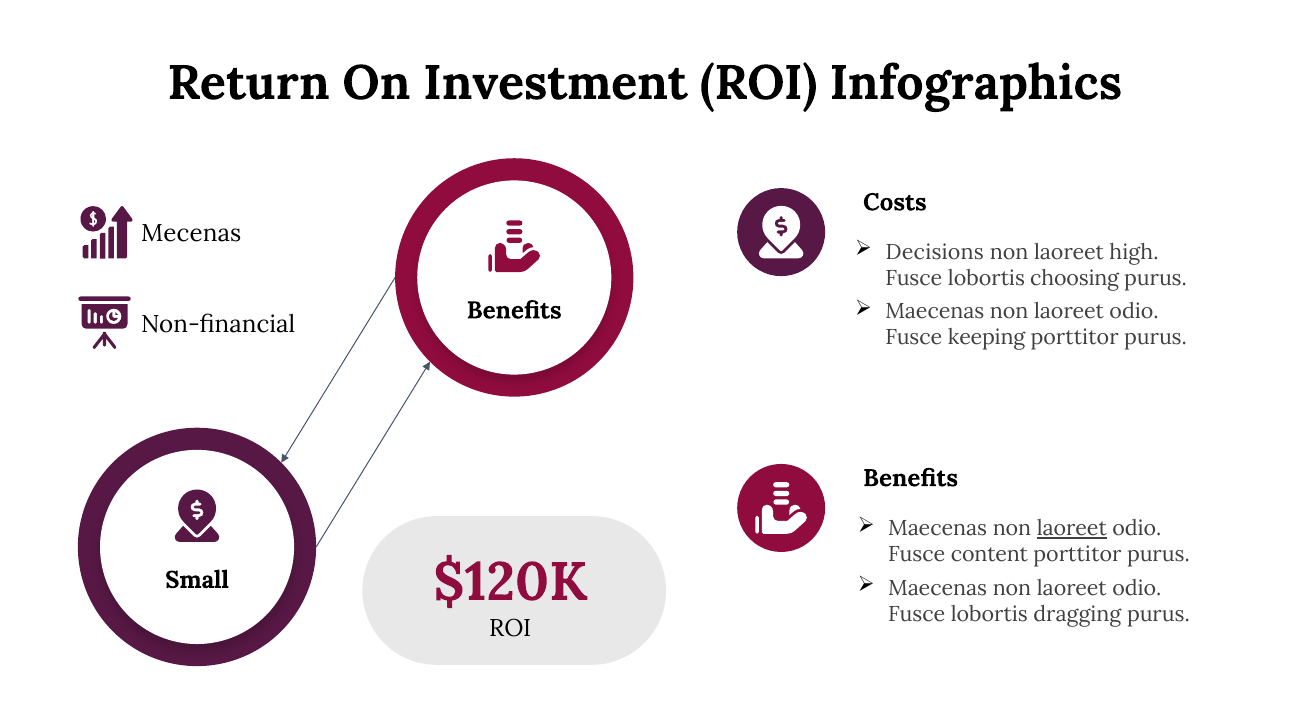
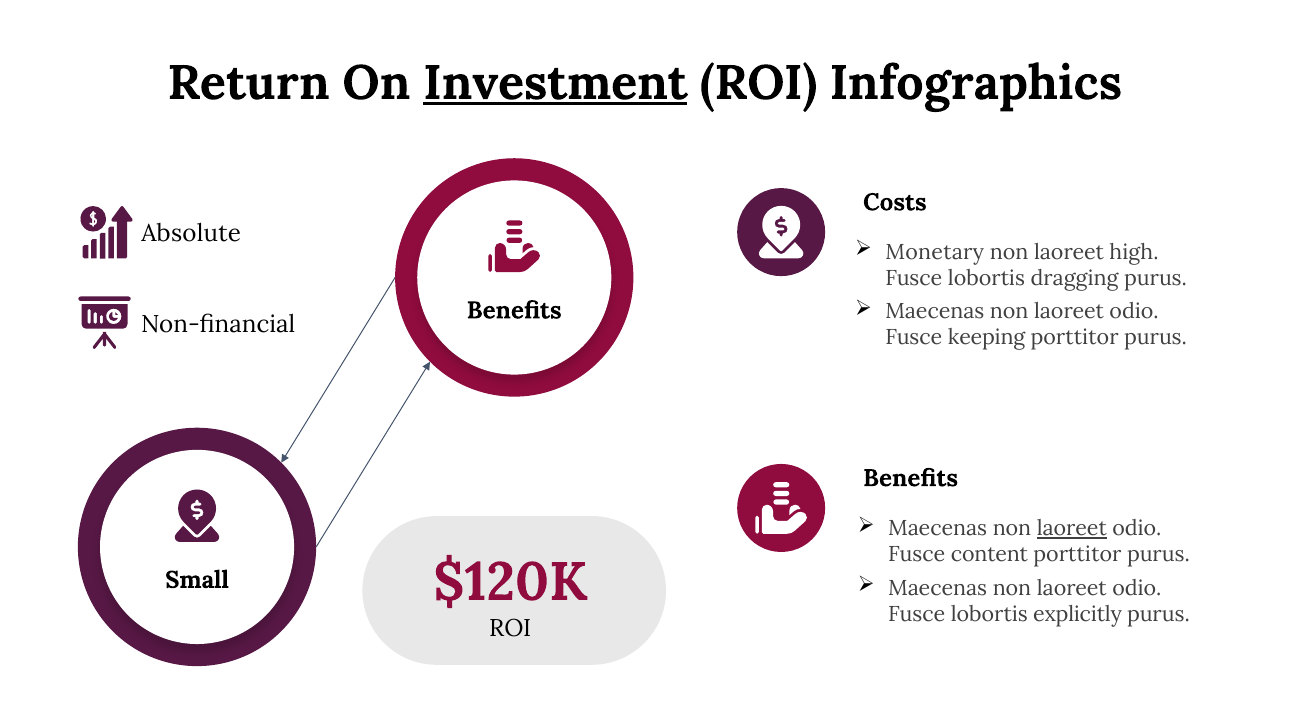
Investment underline: none -> present
Mecenas: Mecenas -> Absolute
Decisions: Decisions -> Monetary
choosing: choosing -> dragging
dragging: dragging -> explicitly
